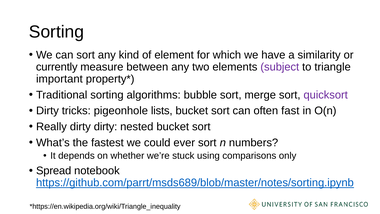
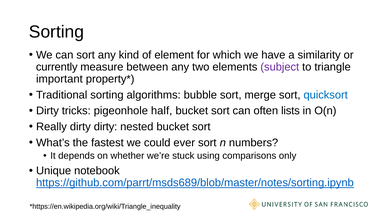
quicksort colour: purple -> blue
lists: lists -> half
fast: fast -> lists
Spread: Spread -> Unique
